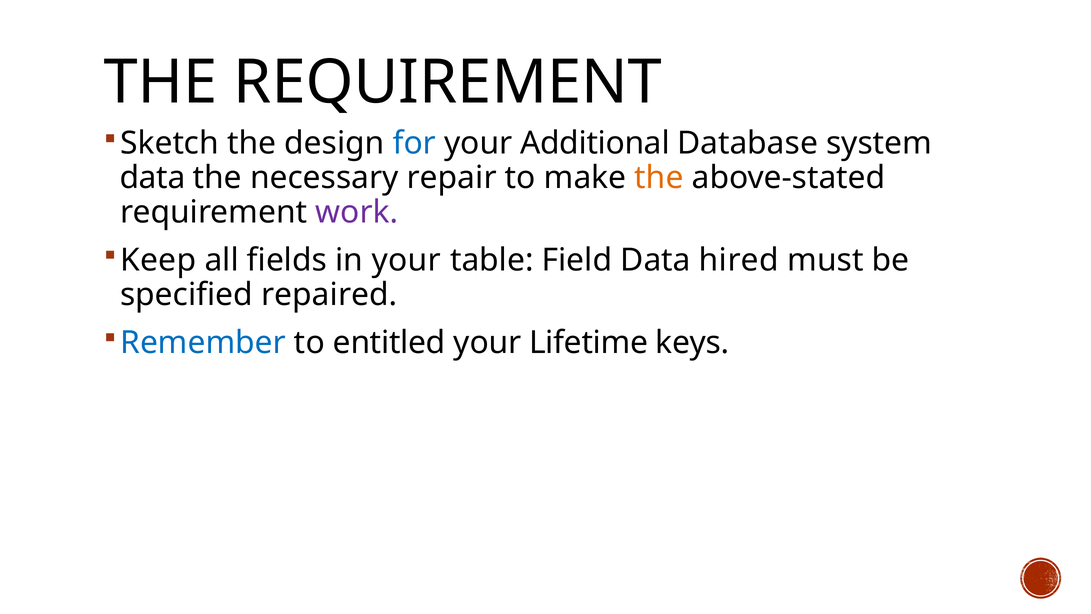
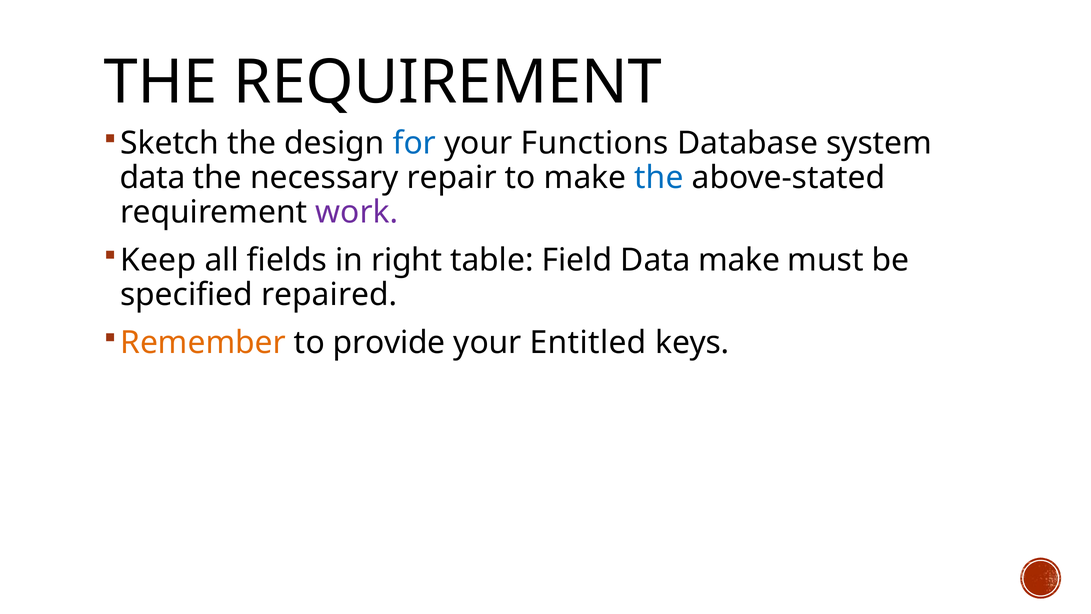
Additional: Additional -> Functions
the at (659, 178) colour: orange -> blue
in your: your -> right
Data hired: hired -> make
Remember colour: blue -> orange
entitled: entitled -> provide
Lifetime: Lifetime -> Entitled
